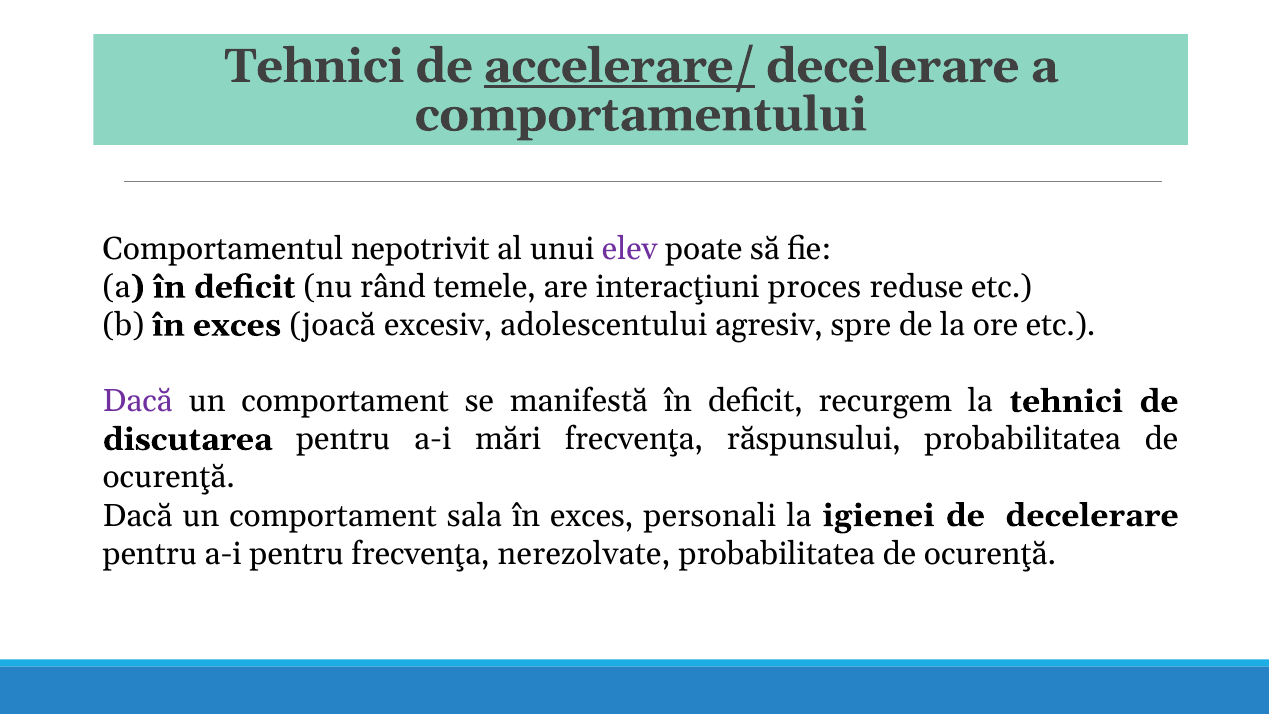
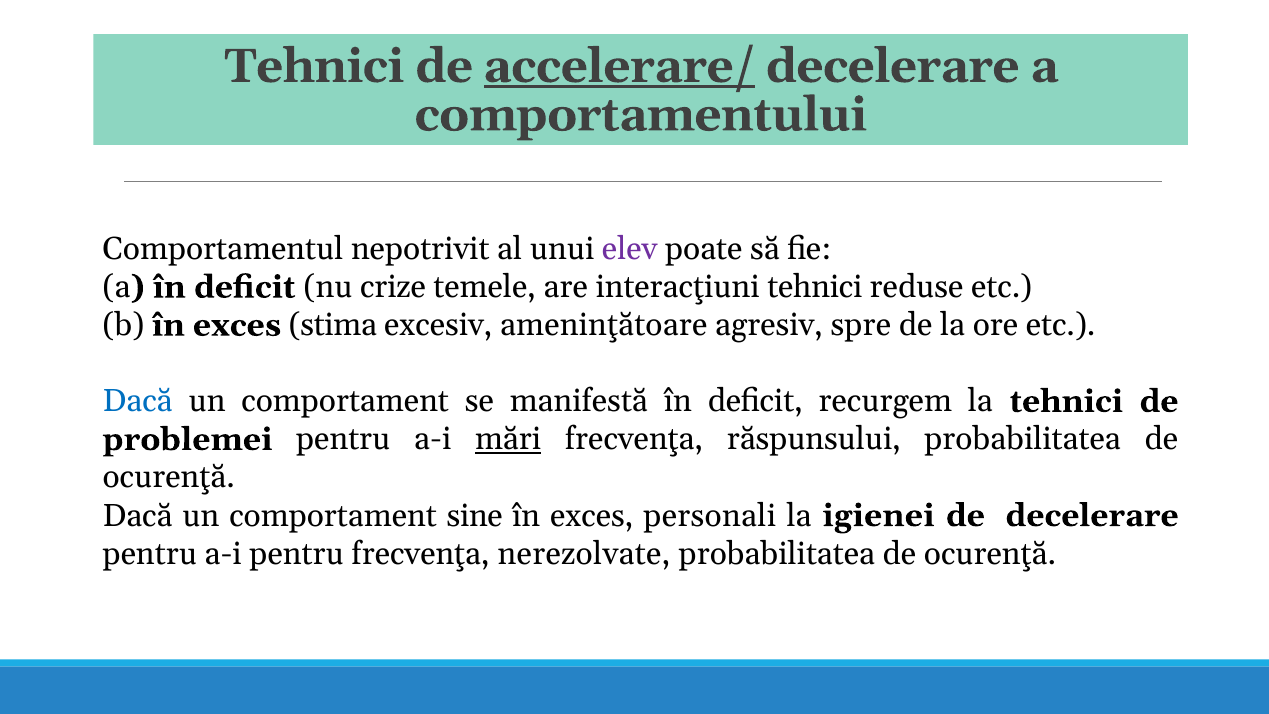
rând: rând -> crize
interacţiuni proces: proces -> tehnici
joacă: joacă -> stima
adolescentului: adolescentului -> ameninţătoare
Dacă at (138, 401) colour: purple -> blue
discutarea: discutarea -> problemei
mări underline: none -> present
sala: sala -> sine
